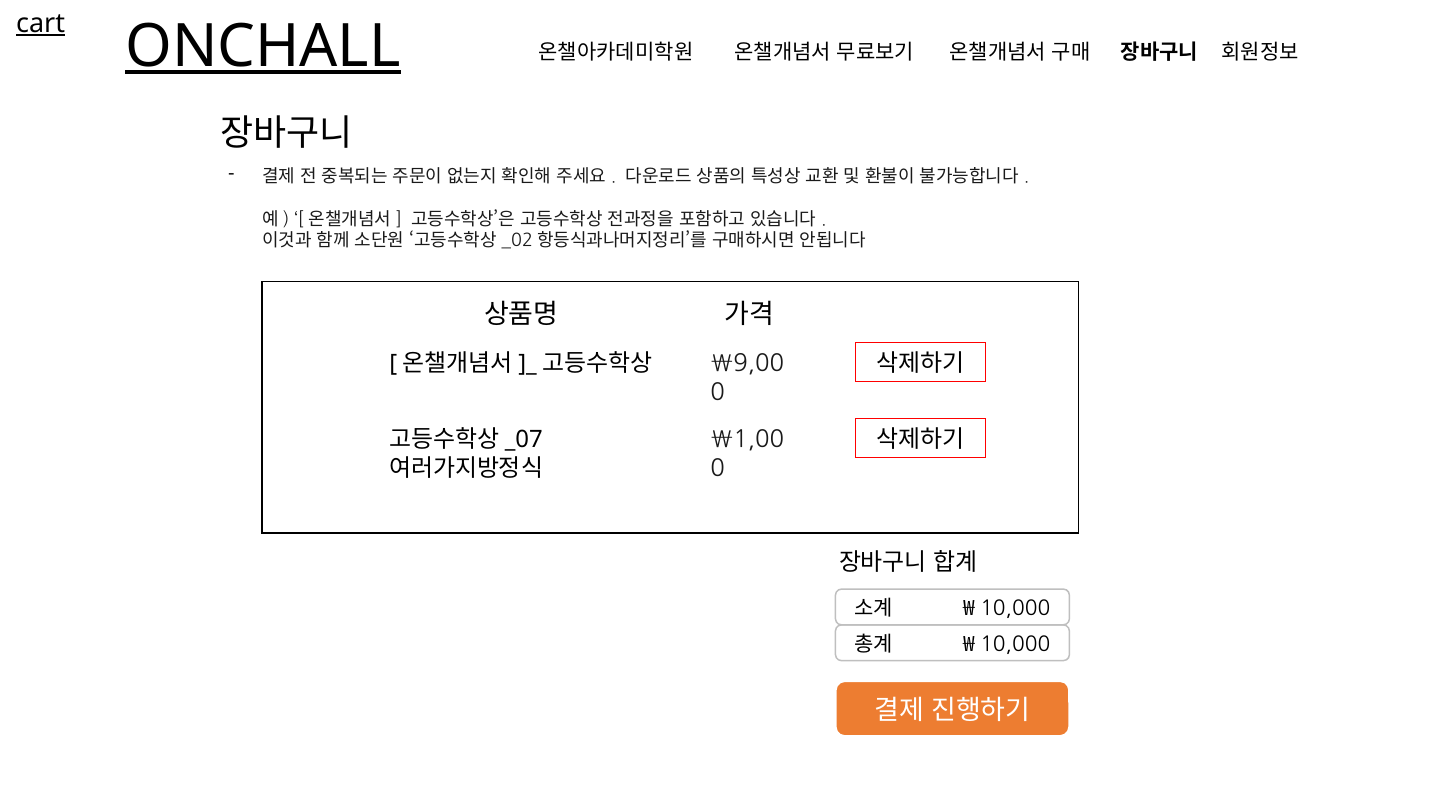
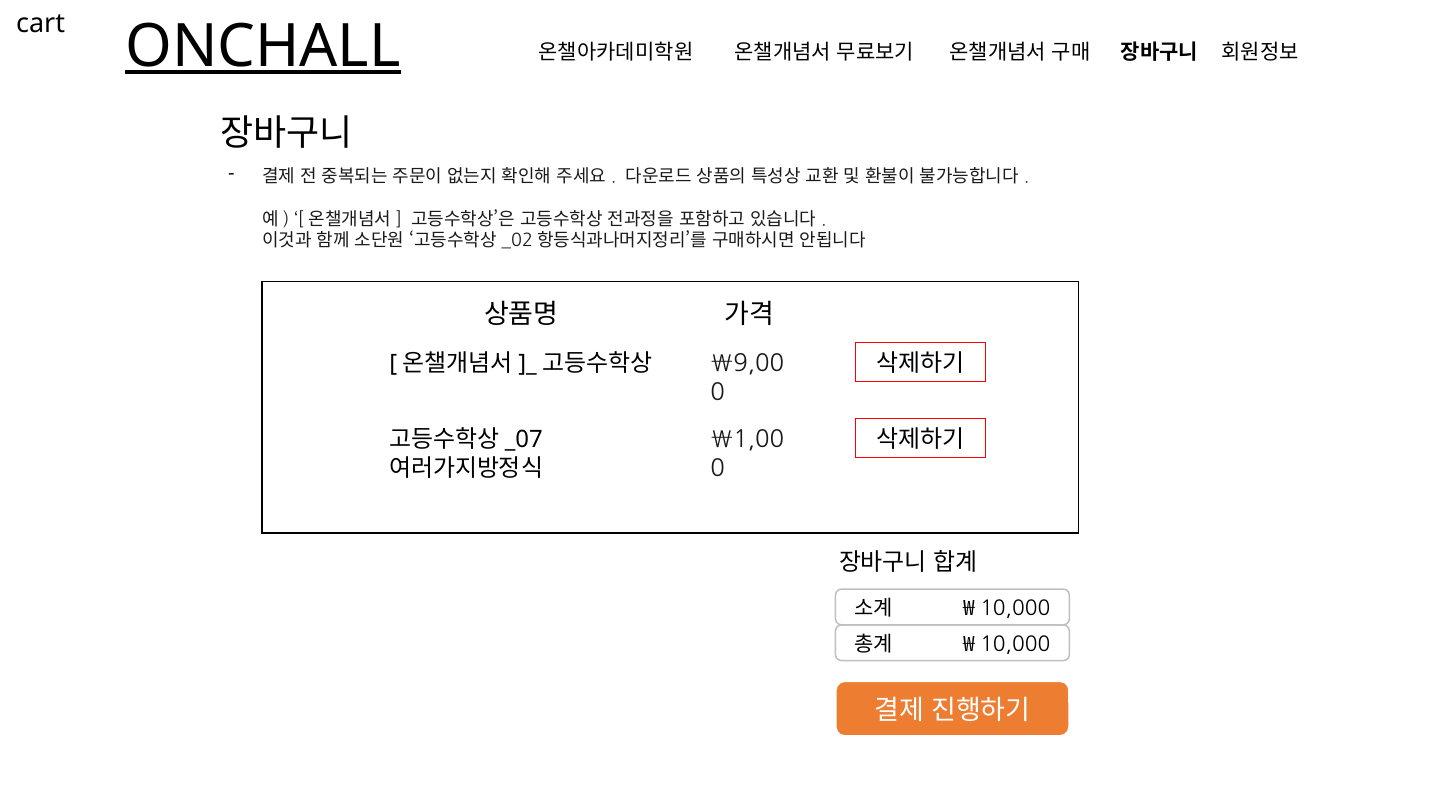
cart underline: present -> none
